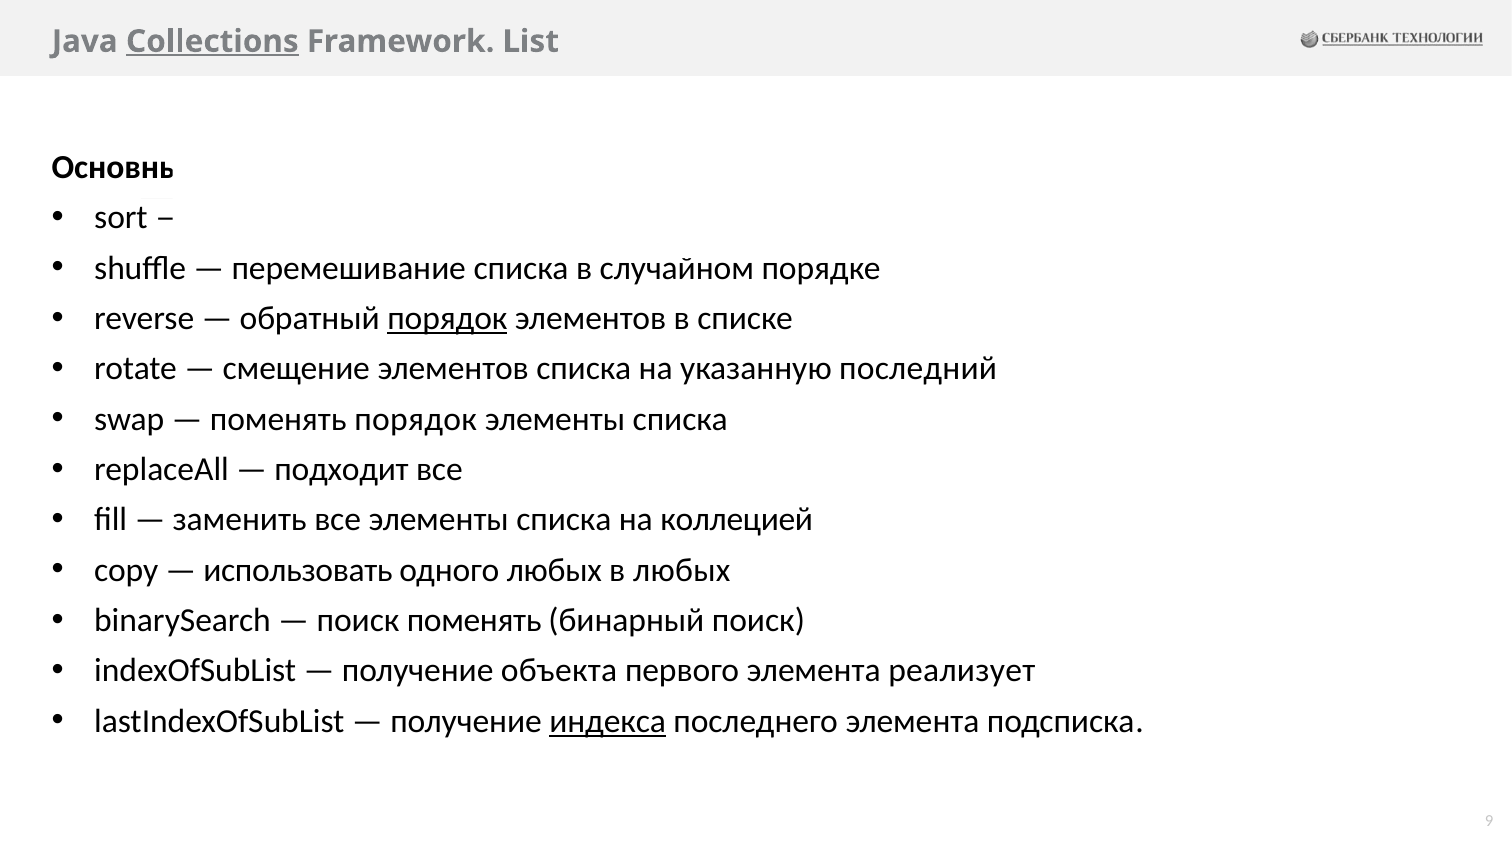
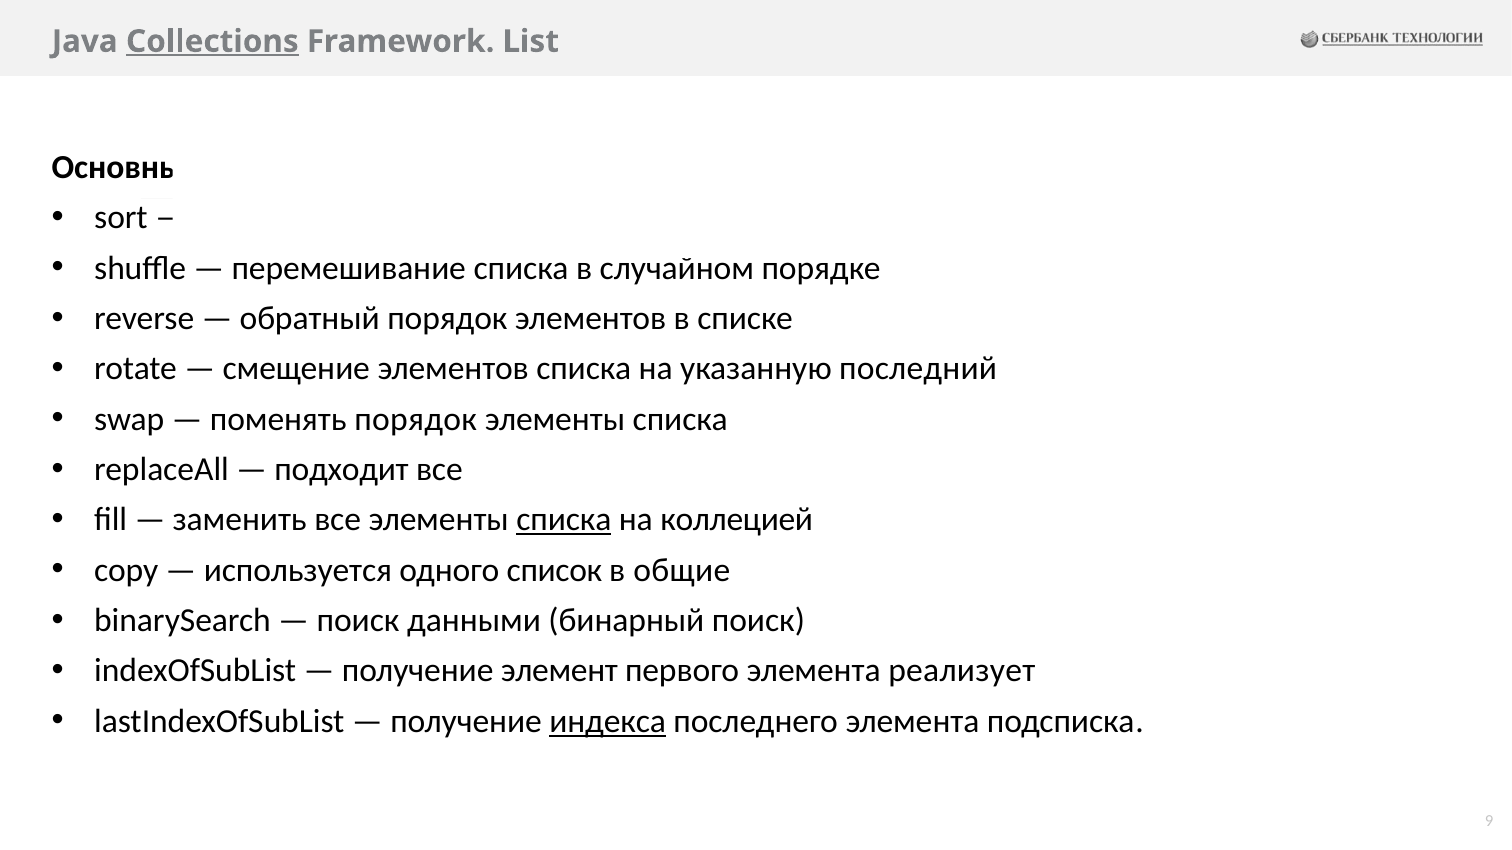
порядок at (447, 319) underline: present -> none
списка at (564, 520) underline: none -> present
использовать: использовать -> используется
одного любых: любых -> список
в любых: любых -> общие
поиск поменять: поменять -> данными
объекта: объекта -> элемент
